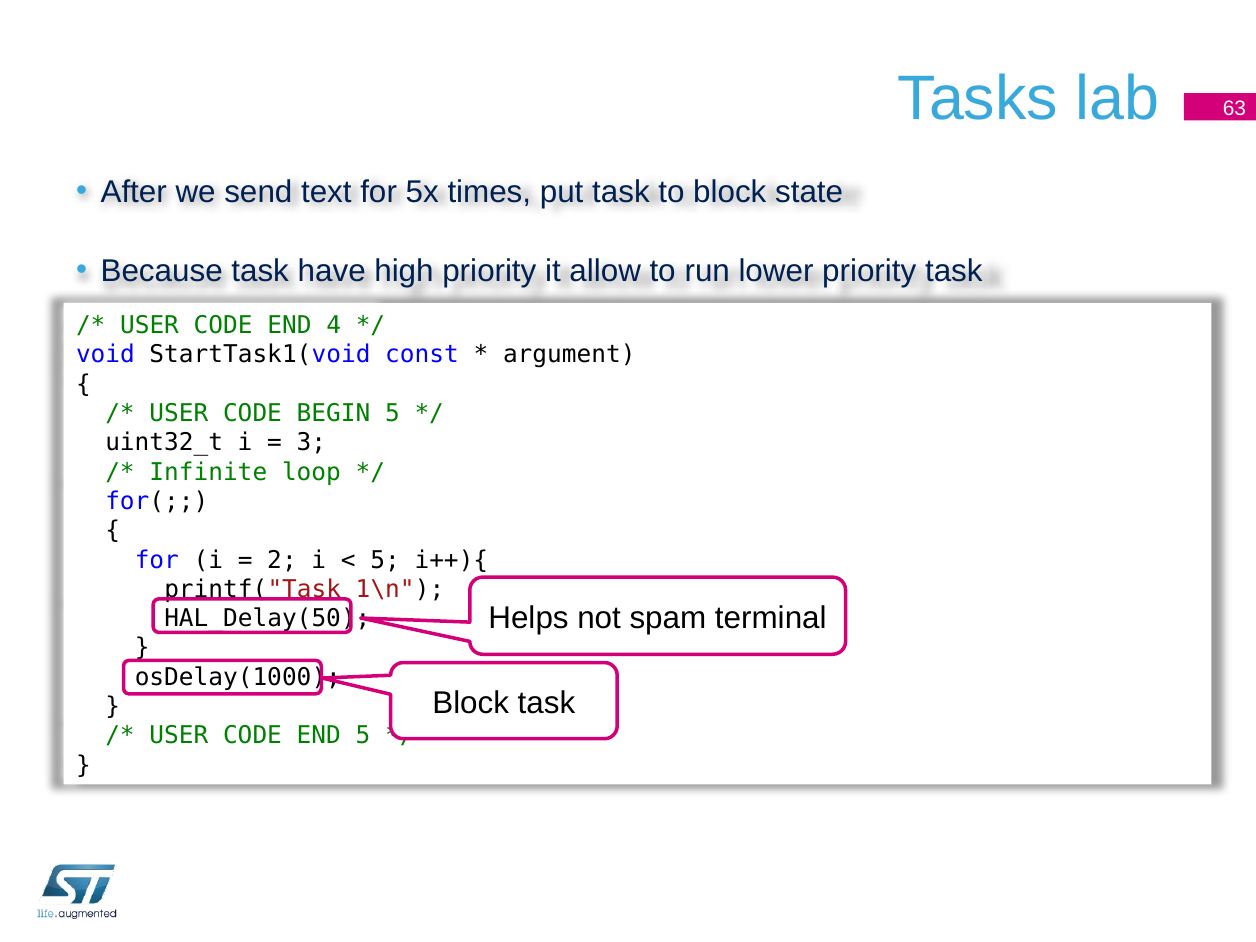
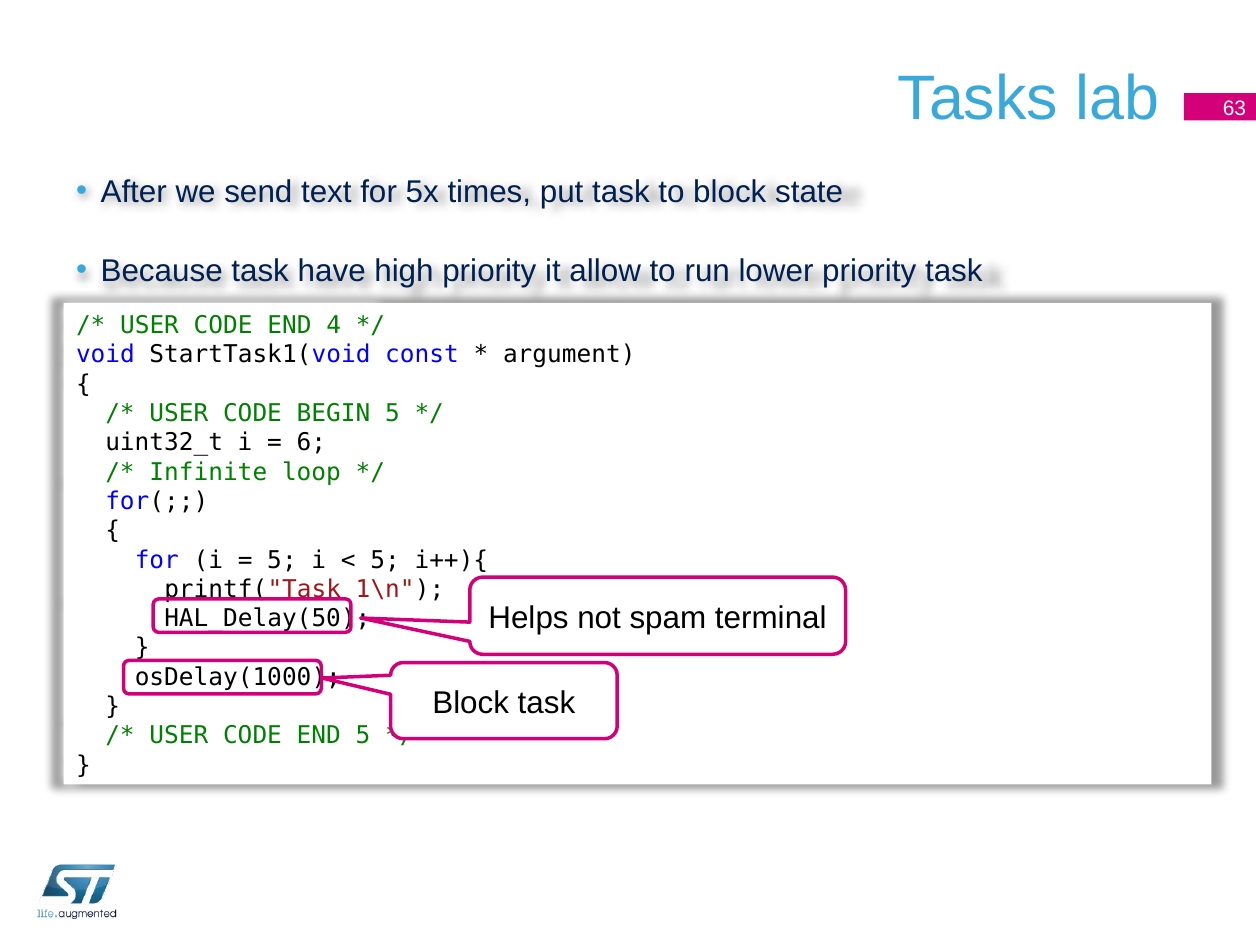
3: 3 -> 6
2 at (282, 560): 2 -> 5
